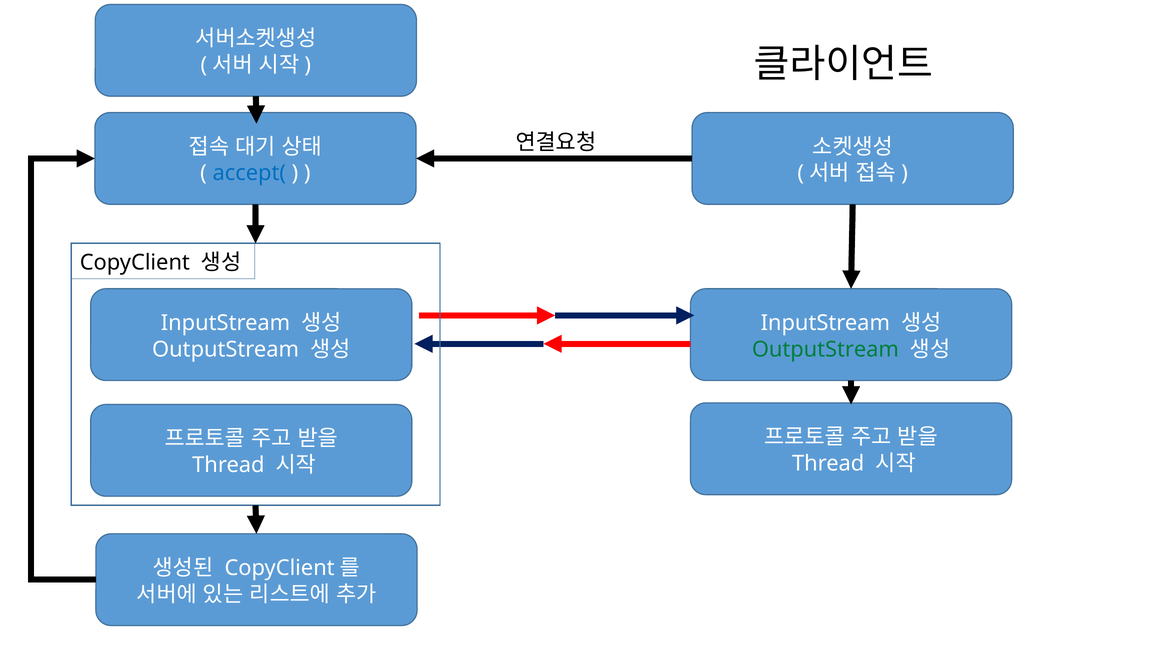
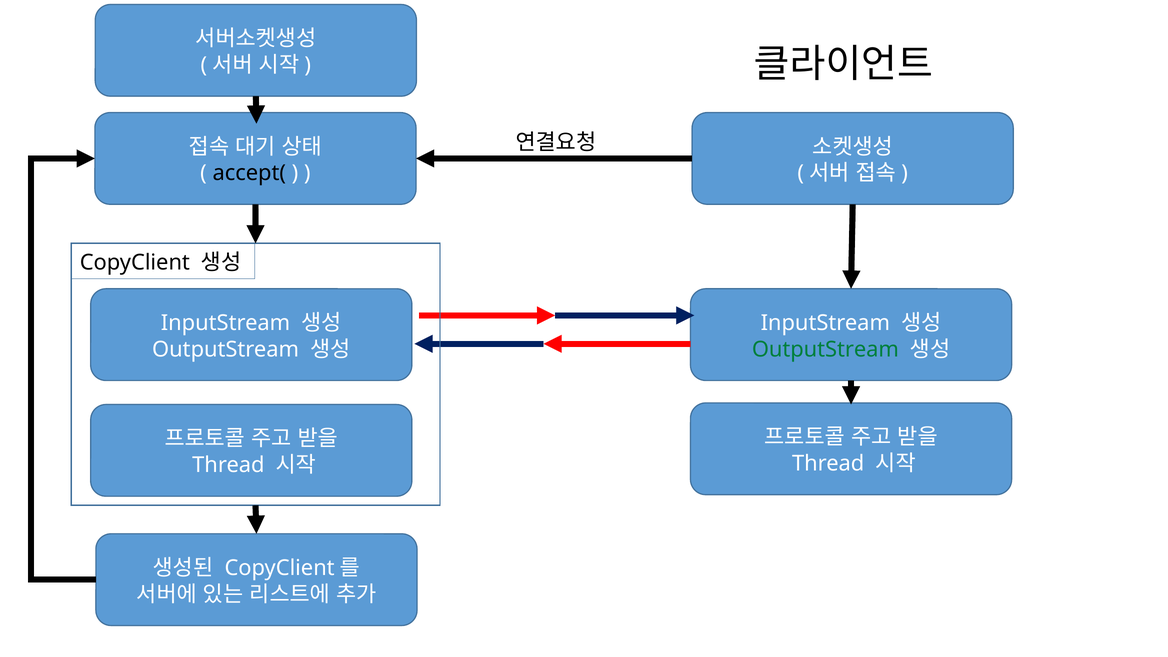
accept( colour: blue -> black
